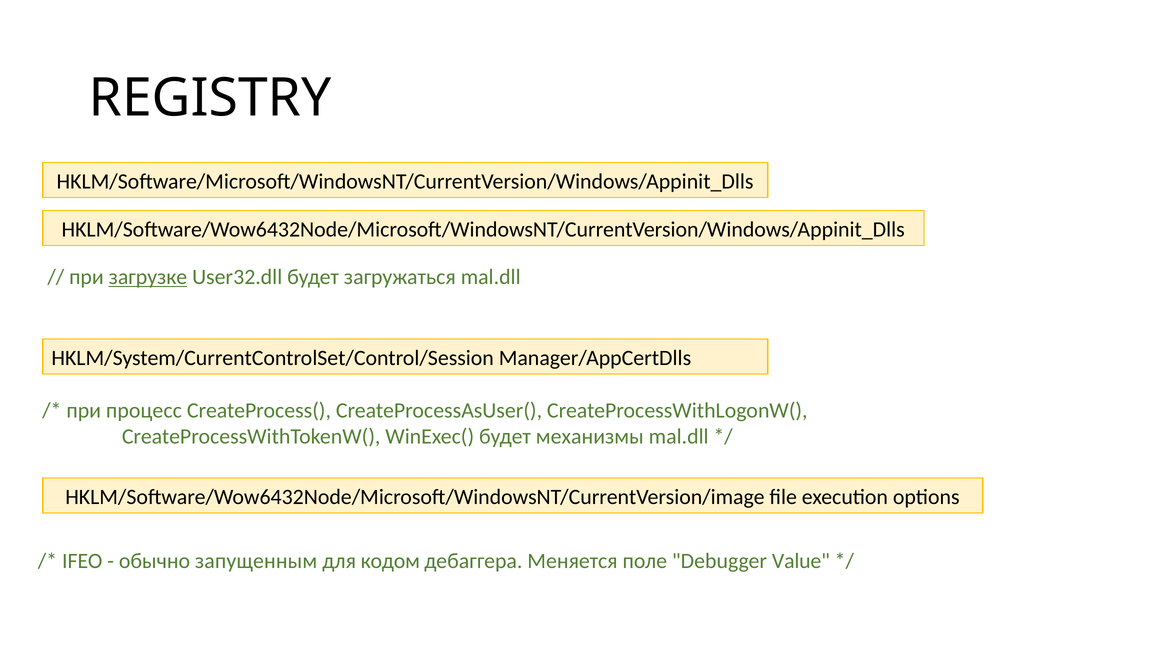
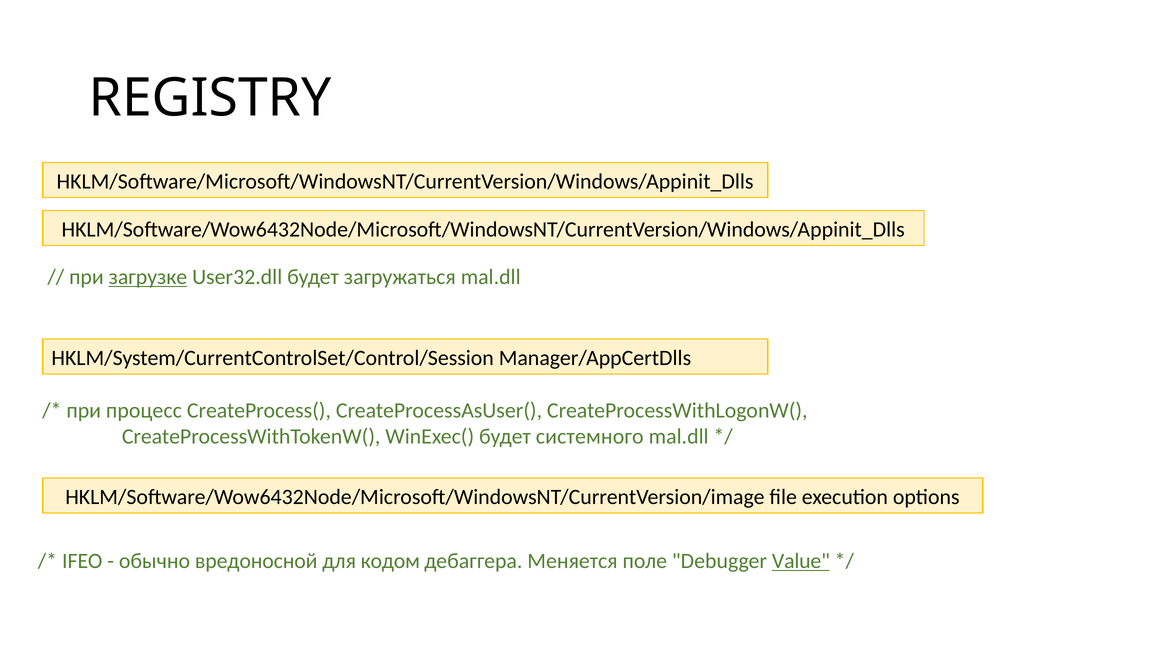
механизмы: механизмы -> системного
запущенным: запущенным -> вредоносной
Value underline: none -> present
